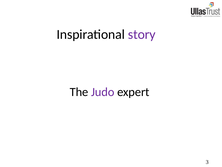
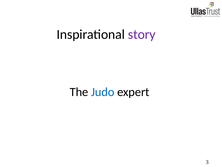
Judo colour: purple -> blue
